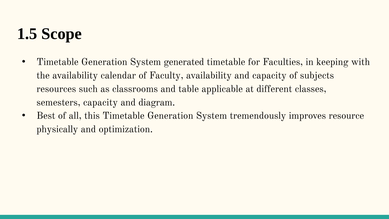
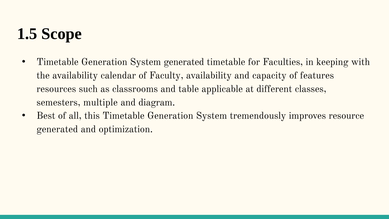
subjects: subjects -> features
semesters capacity: capacity -> multiple
physically at (57, 129): physically -> generated
